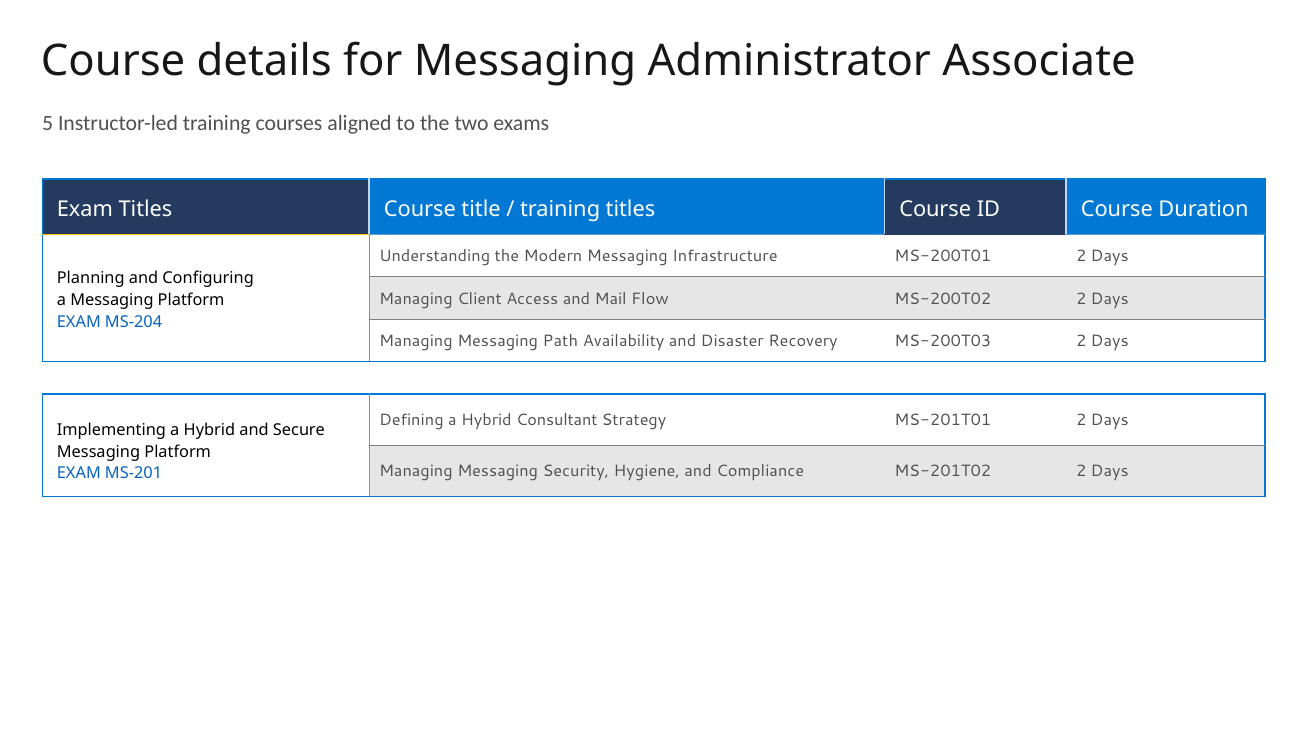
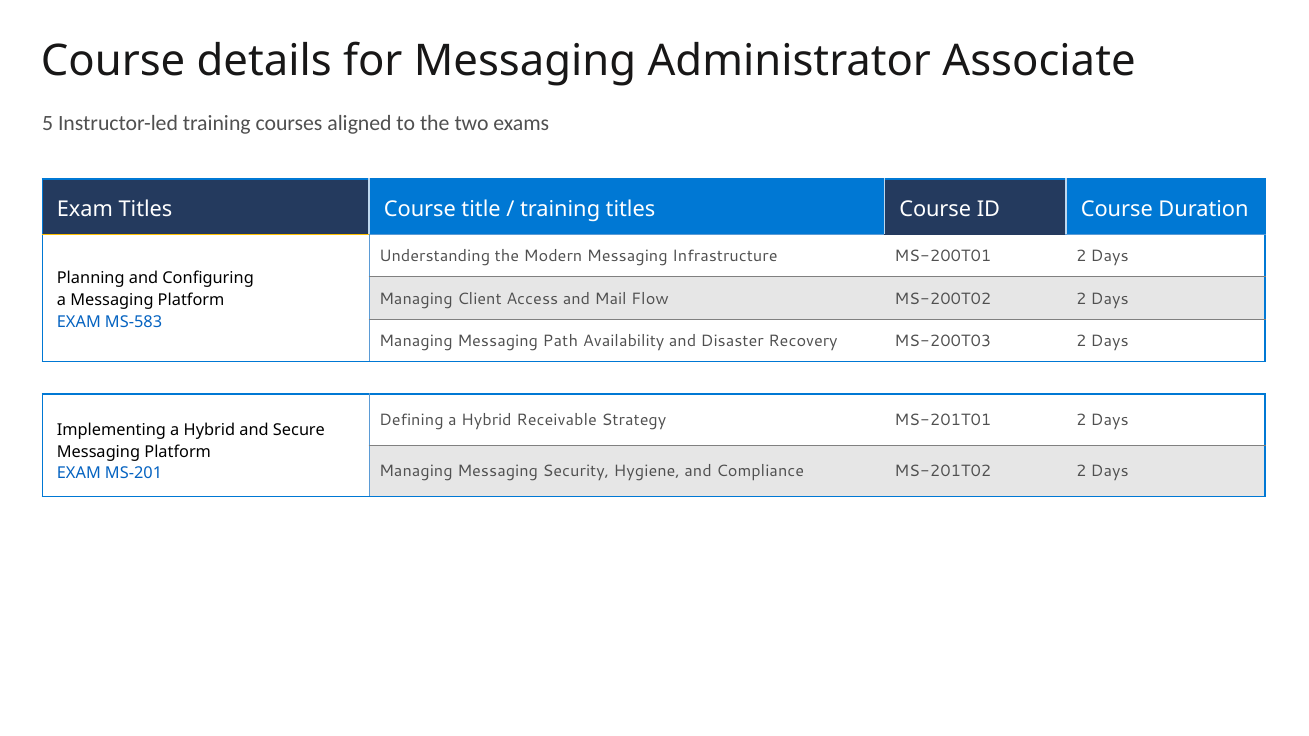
MS-204: MS-204 -> MS-583
Consultant: Consultant -> Receivable
